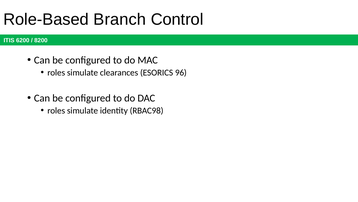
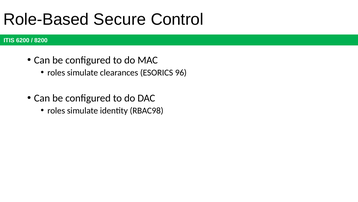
Branch: Branch -> Secure
